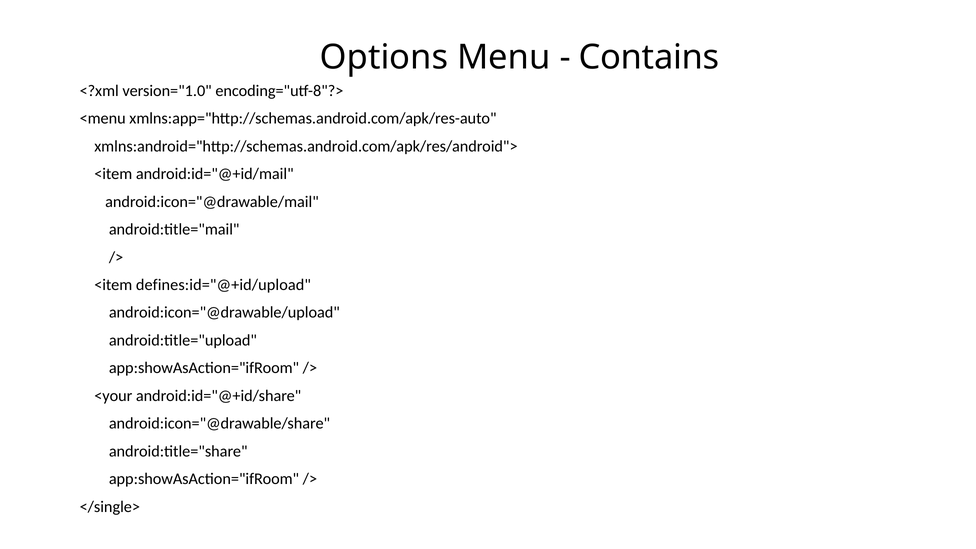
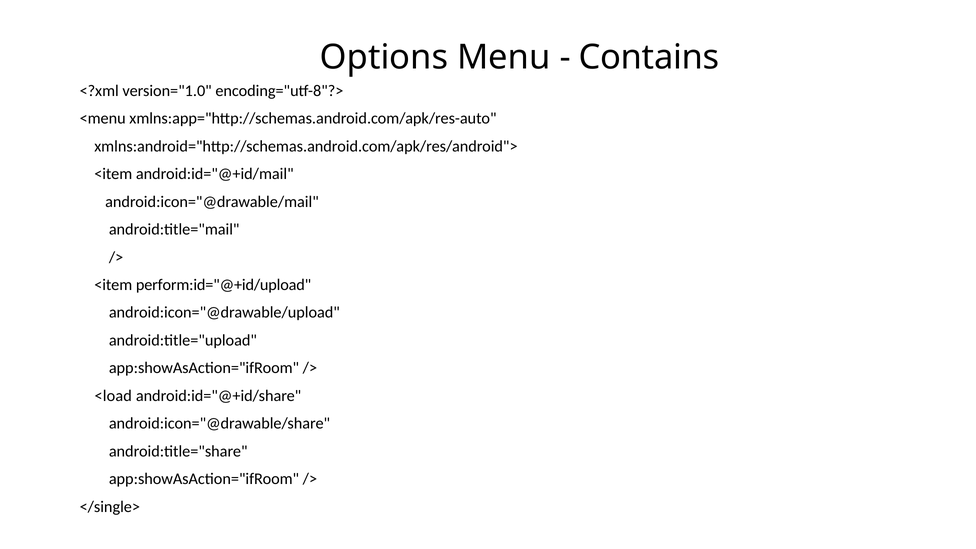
defines:id="@+id/upload: defines:id="@+id/upload -> perform:id="@+id/upload
<your: <your -> <load
